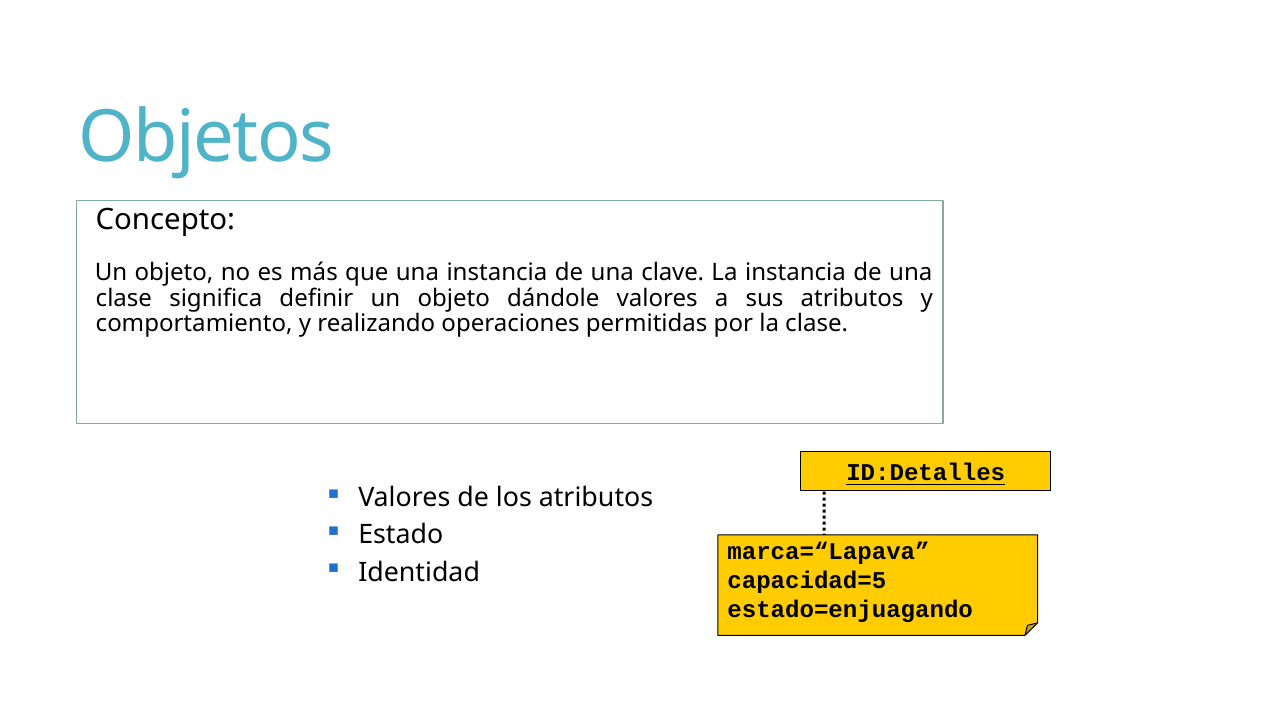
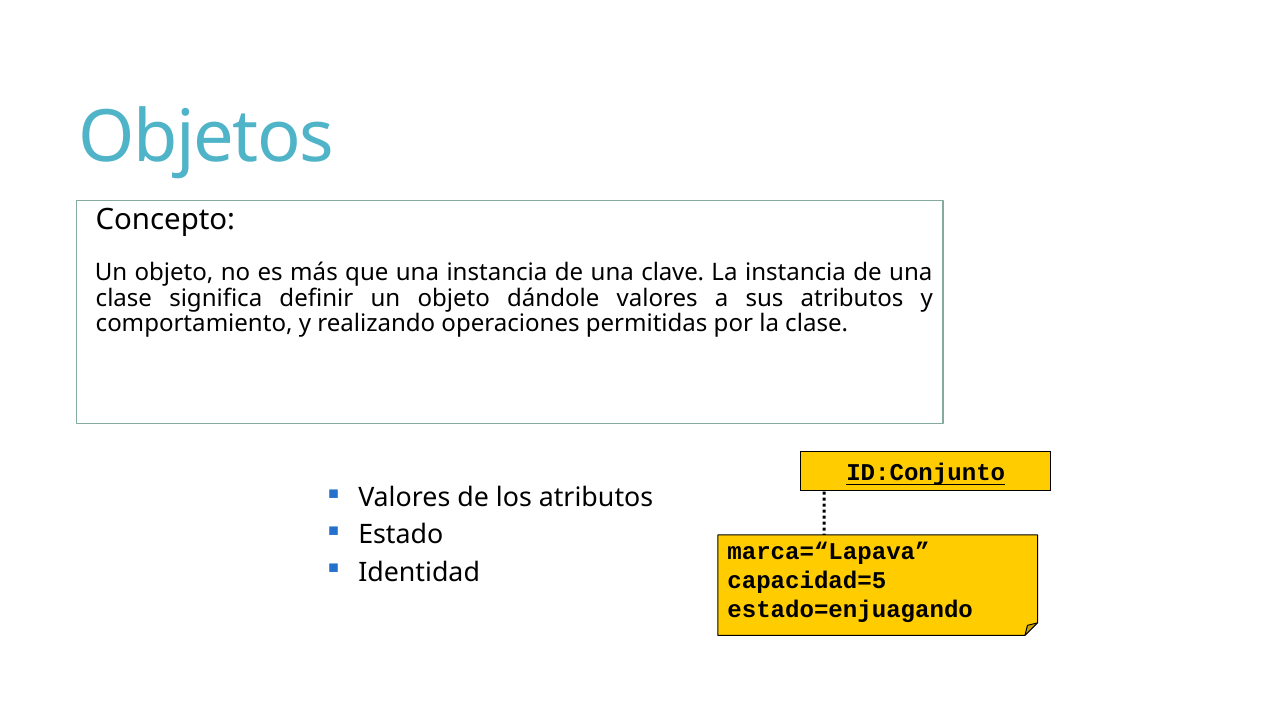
ID:Detalles: ID:Detalles -> ID:Conjunto
